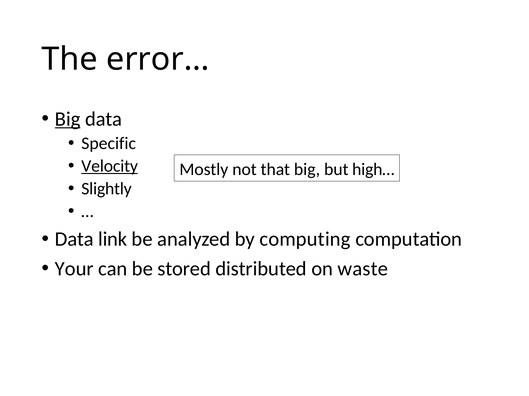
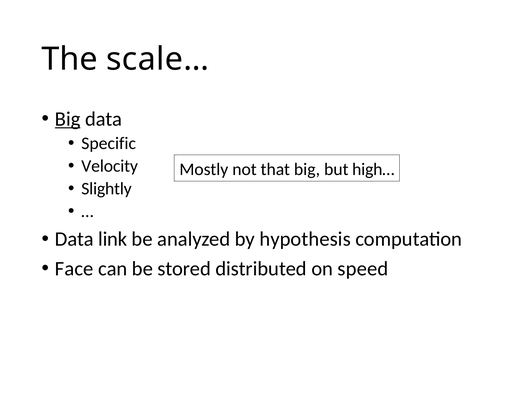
error…: error… -> scale…
Velocity underline: present -> none
computing: computing -> hypothesis
Your: Your -> Face
waste: waste -> speed
